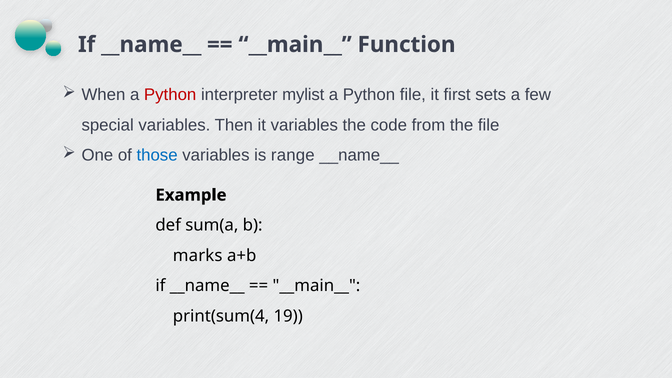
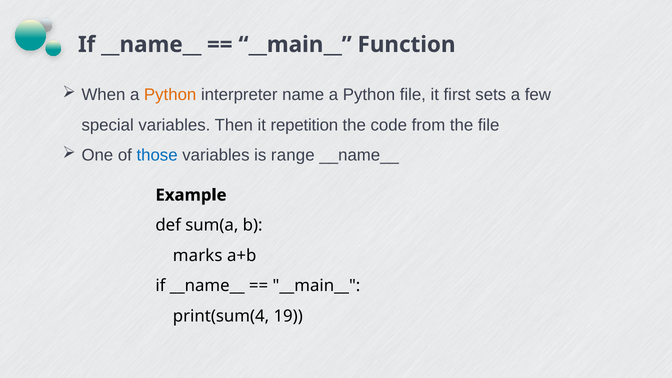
Python at (170, 95) colour: red -> orange
mylist: mylist -> name
it variables: variables -> repetition
